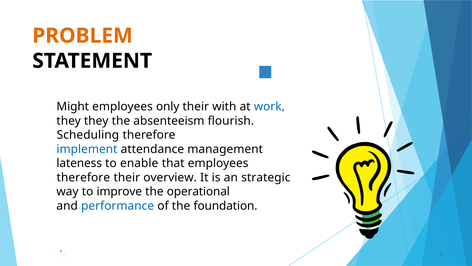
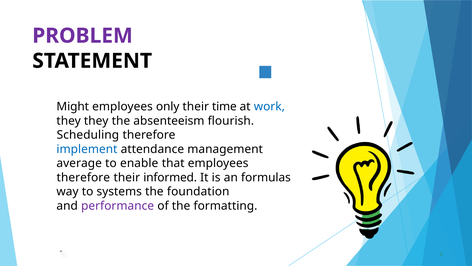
PROBLEM colour: orange -> purple
with: with -> time
lateness: lateness -> average
overview: overview -> informed
strategic: strategic -> formulas
improve: improve -> systems
operational: operational -> foundation
performance colour: blue -> purple
foundation: foundation -> formatting
